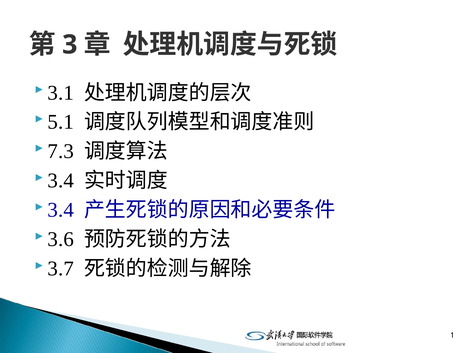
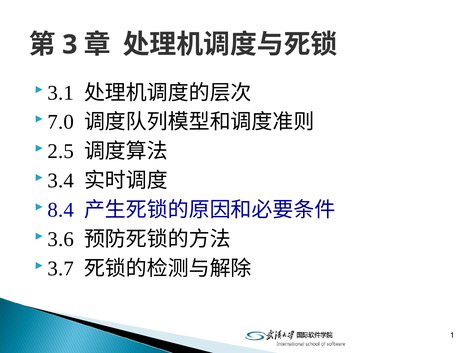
5.1: 5.1 -> 7.0
7.3: 7.3 -> 2.5
3.4 at (61, 210): 3.4 -> 8.4
